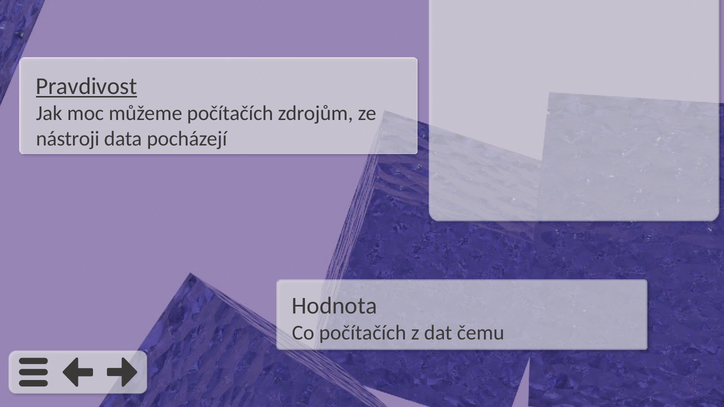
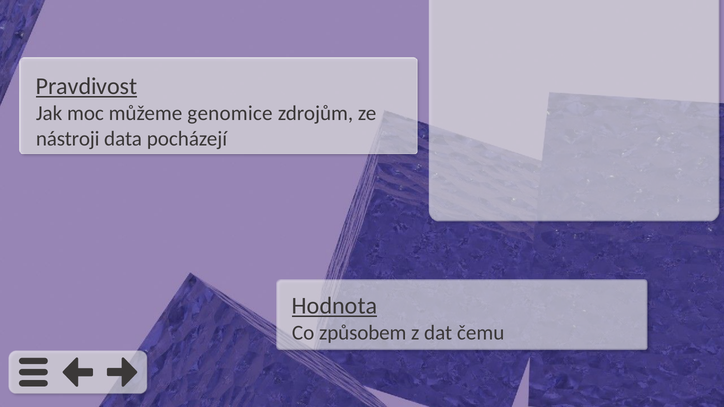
můžeme počítačích: počítačích -> genomice
Hodnota underline: none -> present
Co počítačích: počítačích -> způsobem
